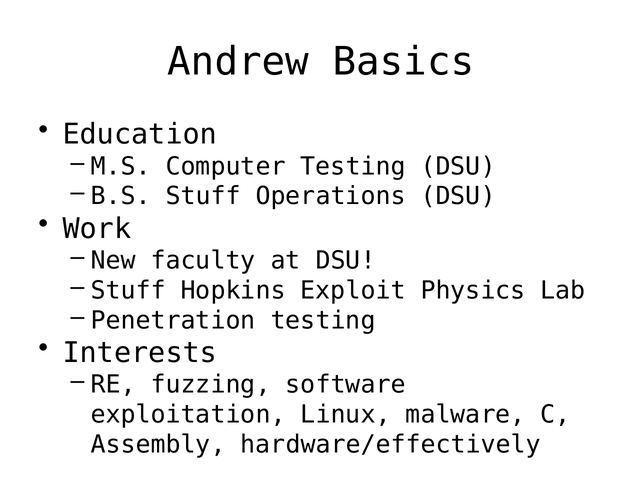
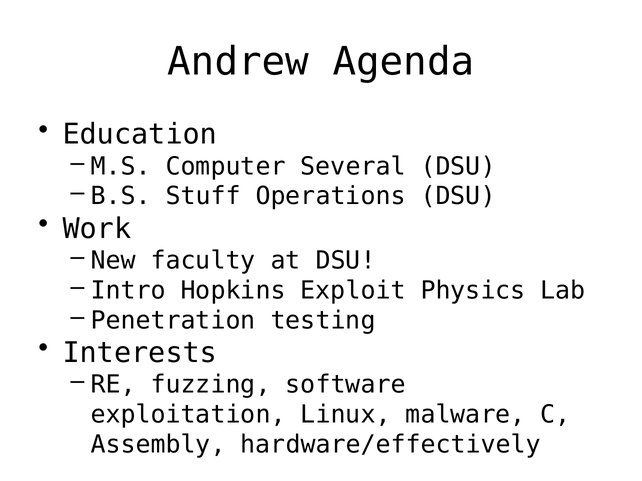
Basics: Basics -> Agenda
Computer Testing: Testing -> Several
Stuff at (128, 291): Stuff -> Intro
